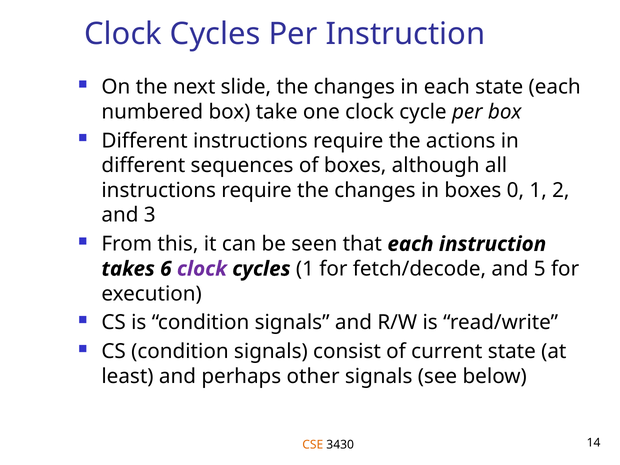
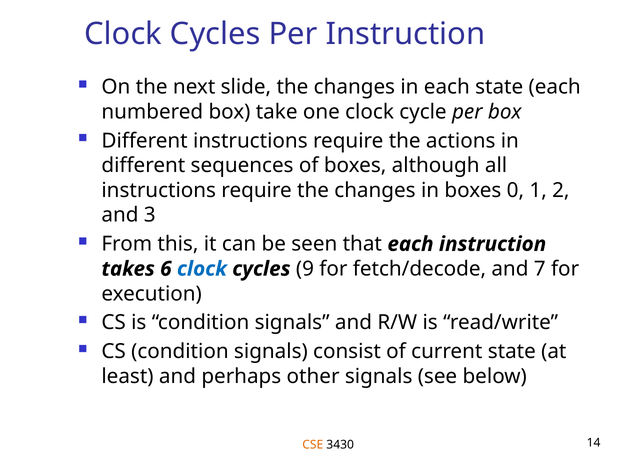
clock at (202, 269) colour: purple -> blue
cycles 1: 1 -> 9
5: 5 -> 7
